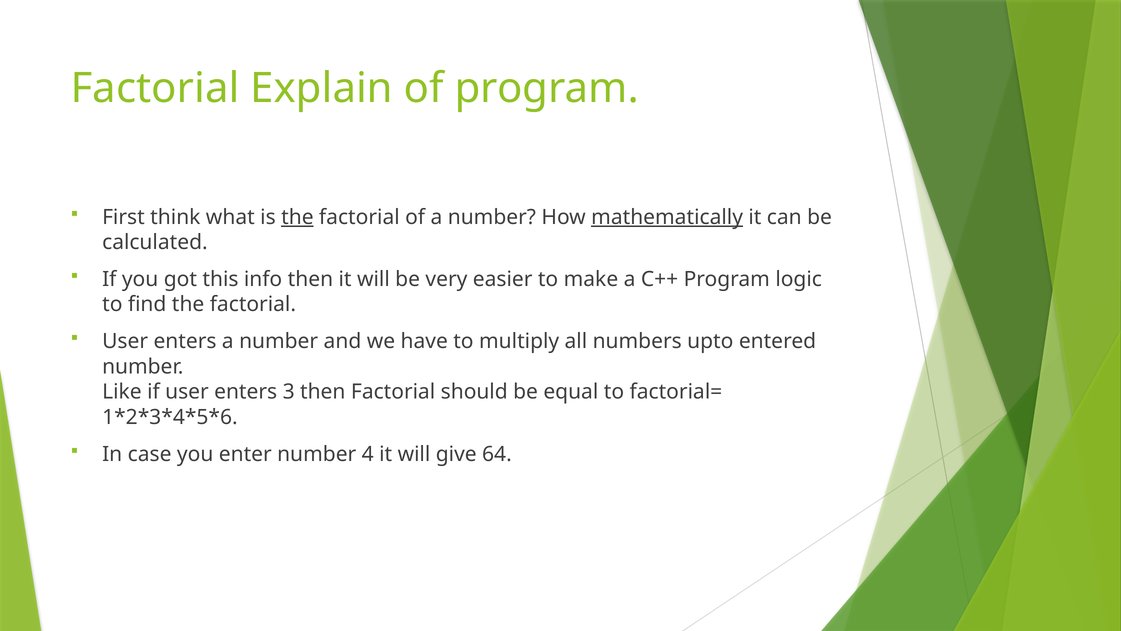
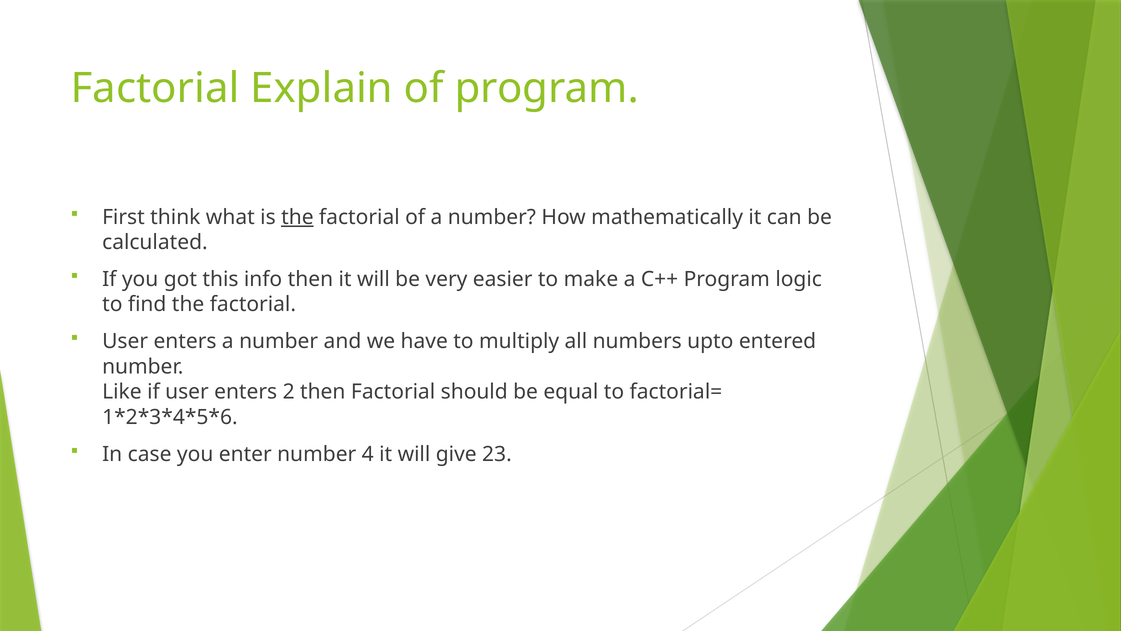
mathematically underline: present -> none
3: 3 -> 2
64: 64 -> 23
